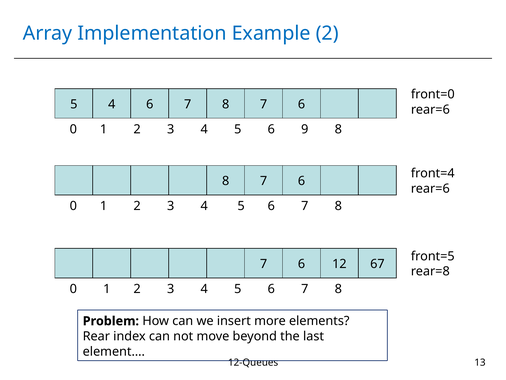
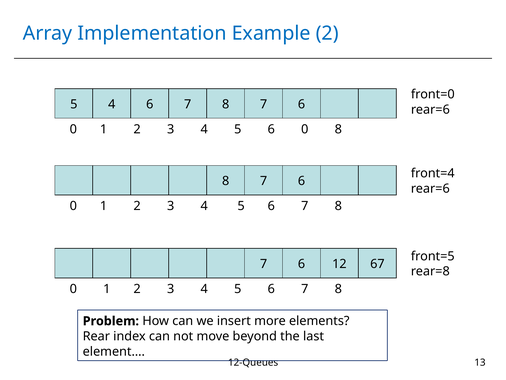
5 6 9: 9 -> 0
